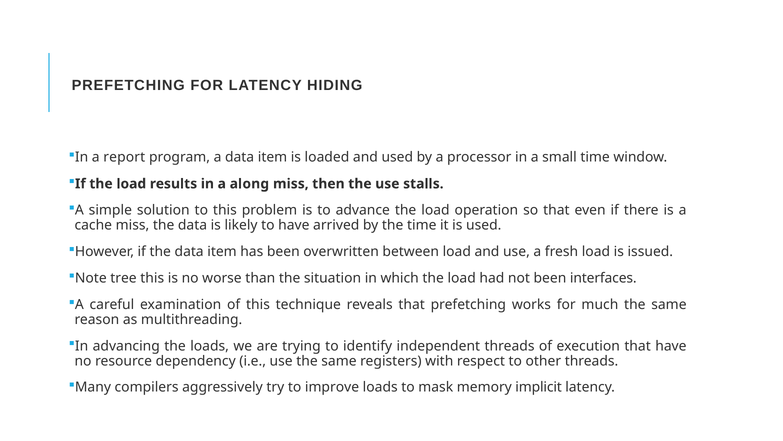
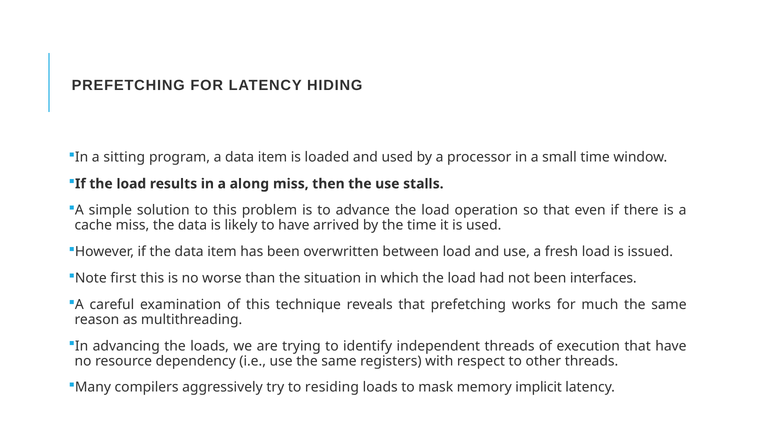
report: report -> sitting
tree: tree -> first
improve: improve -> residing
